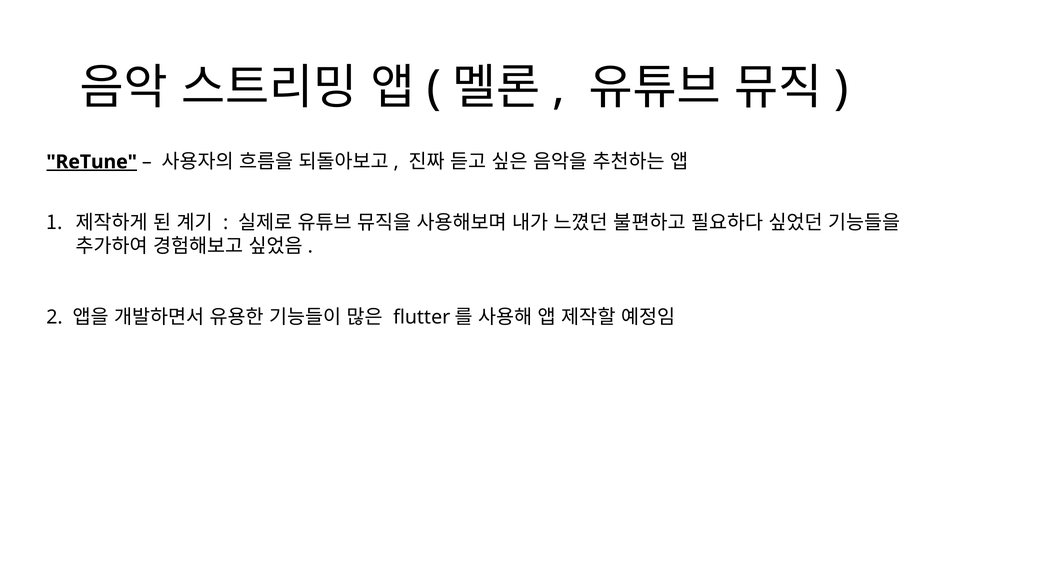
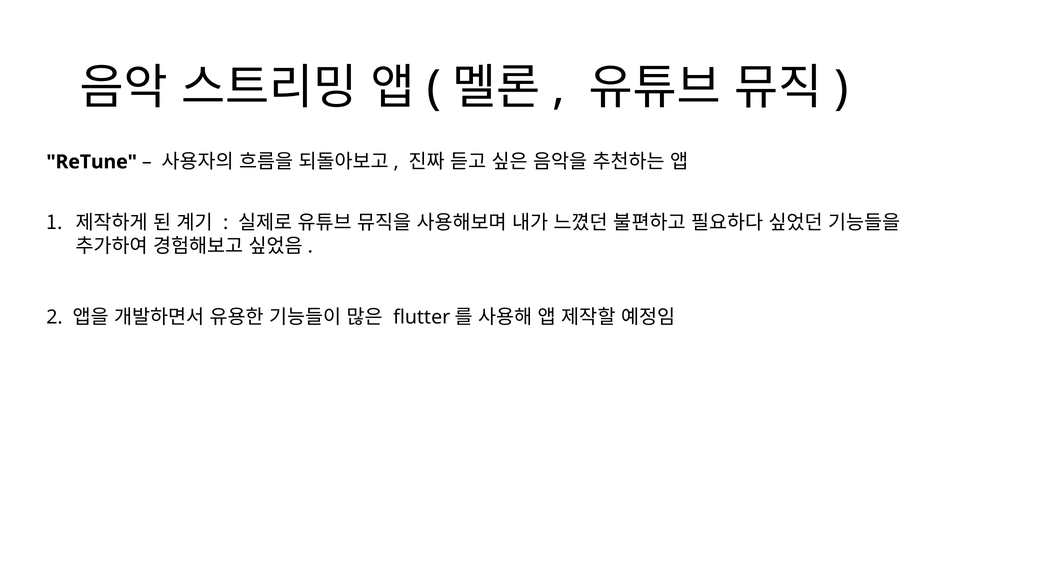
ReTune underline: present -> none
